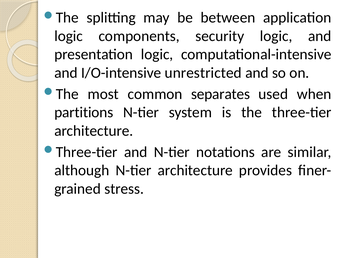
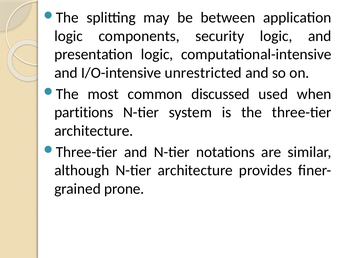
separates: separates -> discussed
stress: stress -> prone
